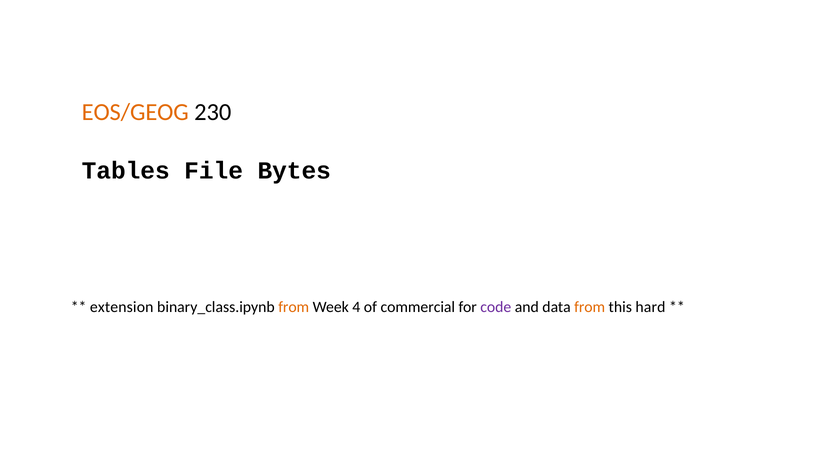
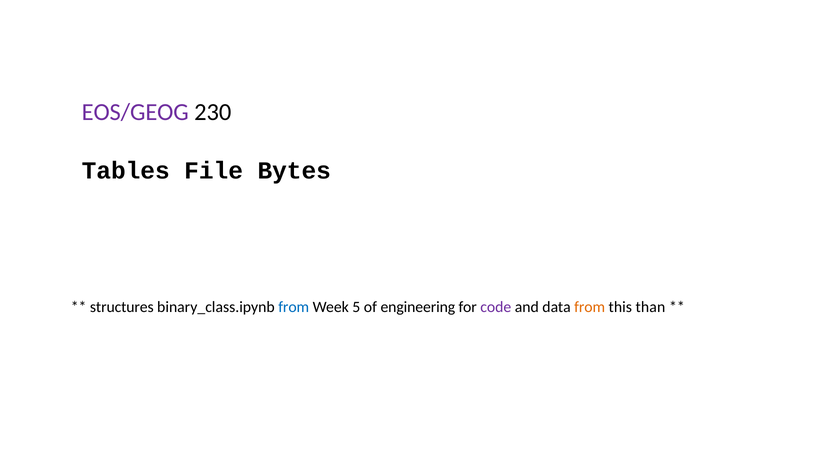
EOS/GEOG colour: orange -> purple
extension: extension -> structures
from at (294, 307) colour: orange -> blue
4: 4 -> 5
commercial: commercial -> engineering
hard: hard -> than
